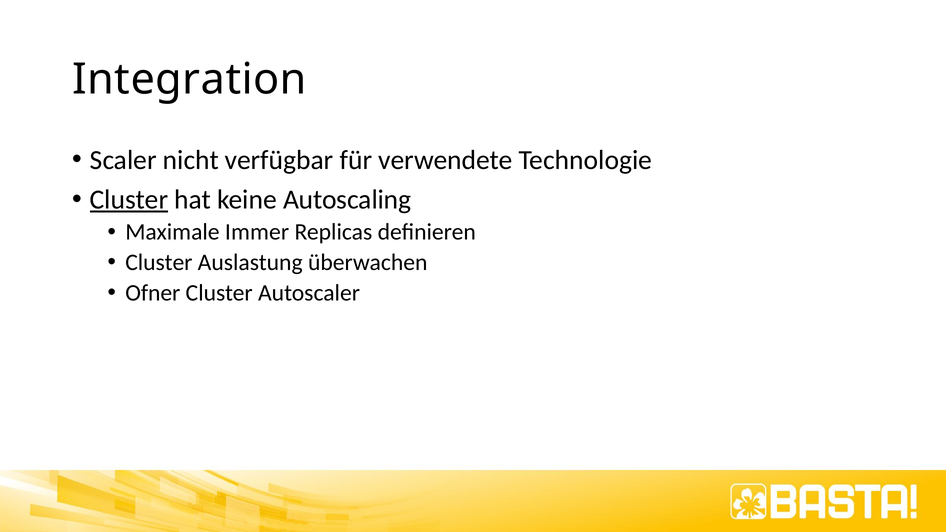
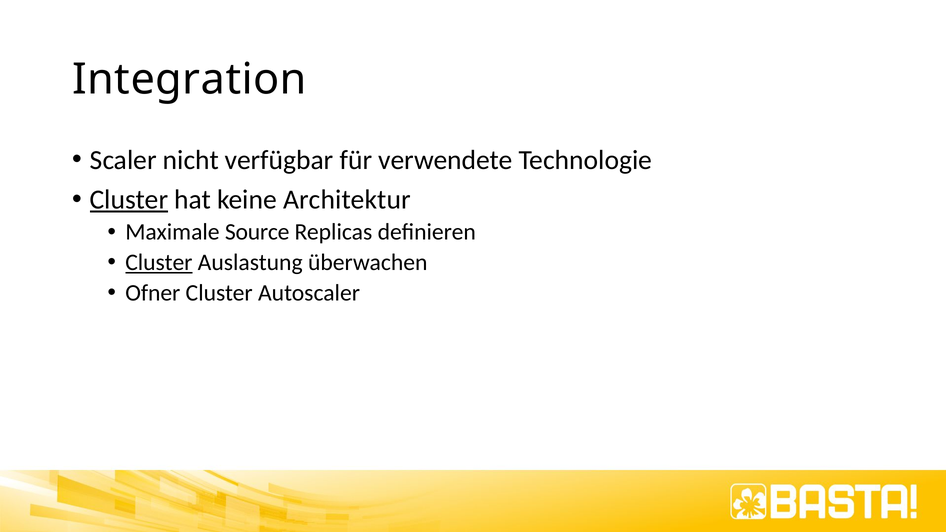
Autoscaling: Autoscaling -> Architektur
Immer: Immer -> Source
Cluster at (159, 263) underline: none -> present
